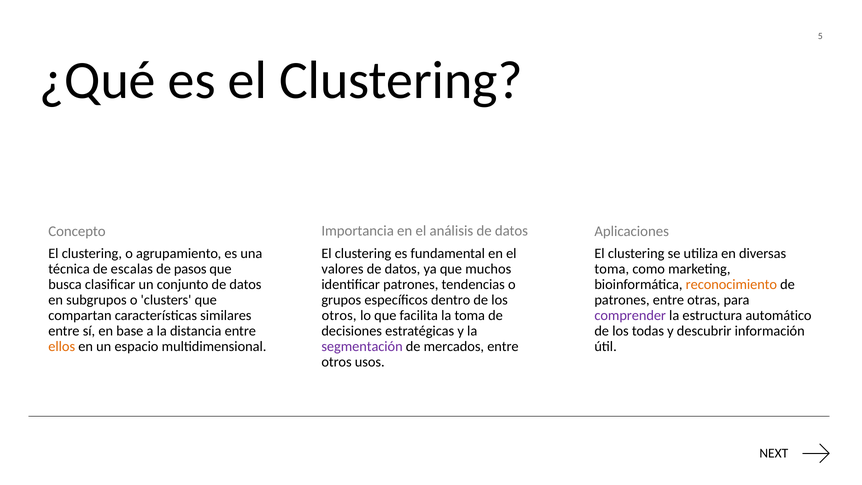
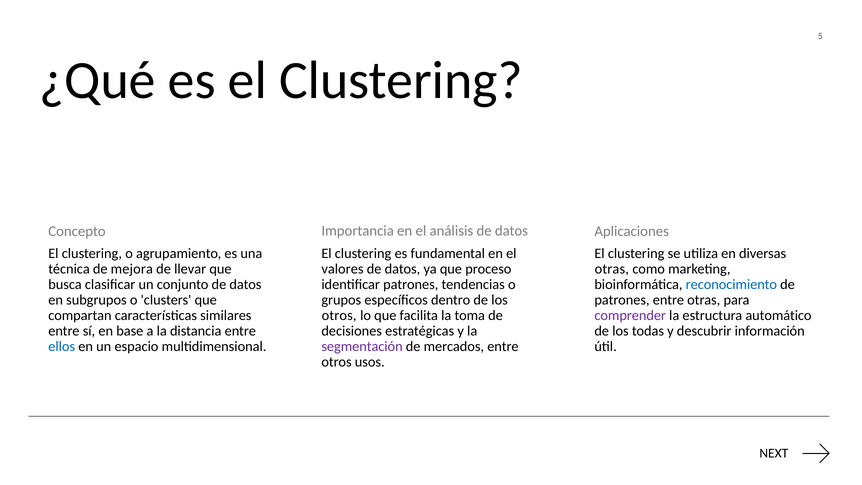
escalas: escalas -> mejora
pasos: pasos -> llevar
muchos: muchos -> proceso
toma at (612, 269): toma -> otras
reconocimiento colour: orange -> blue
ellos colour: orange -> blue
